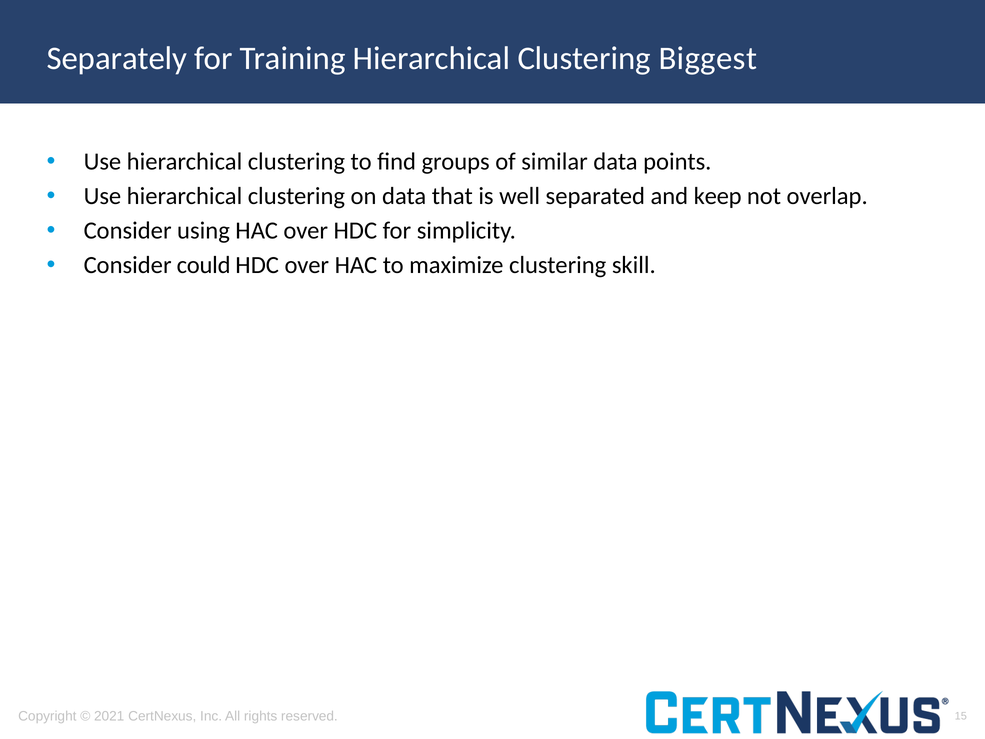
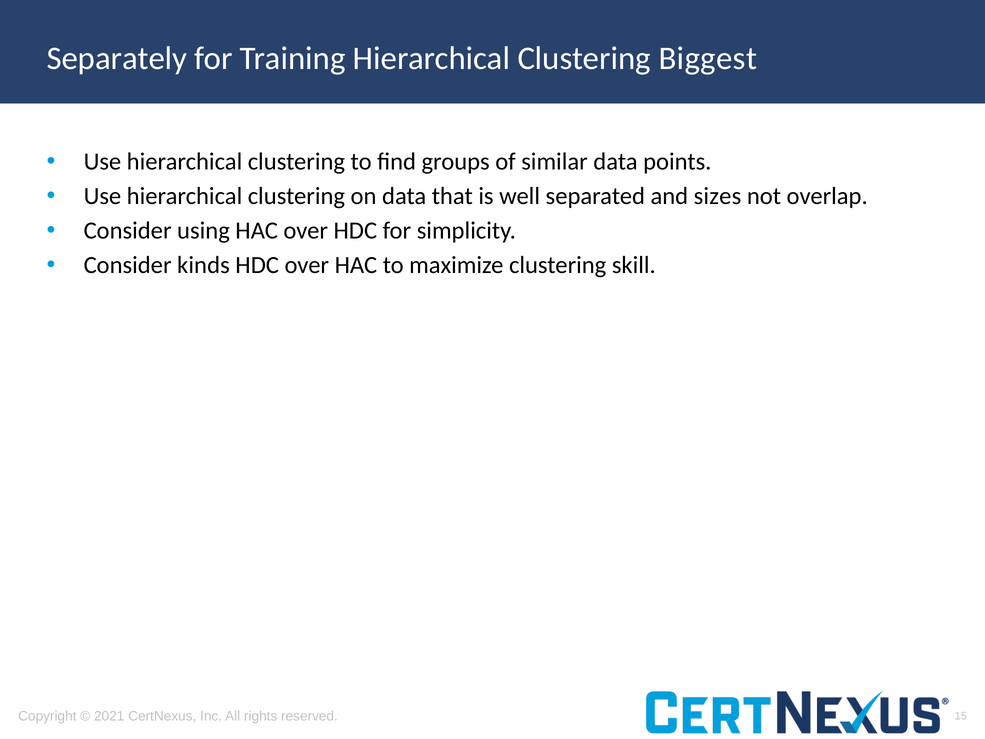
keep: keep -> sizes
could: could -> kinds
